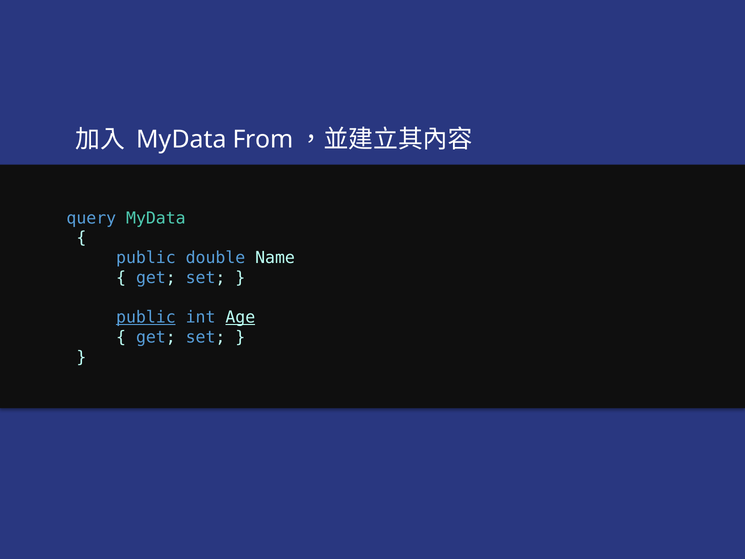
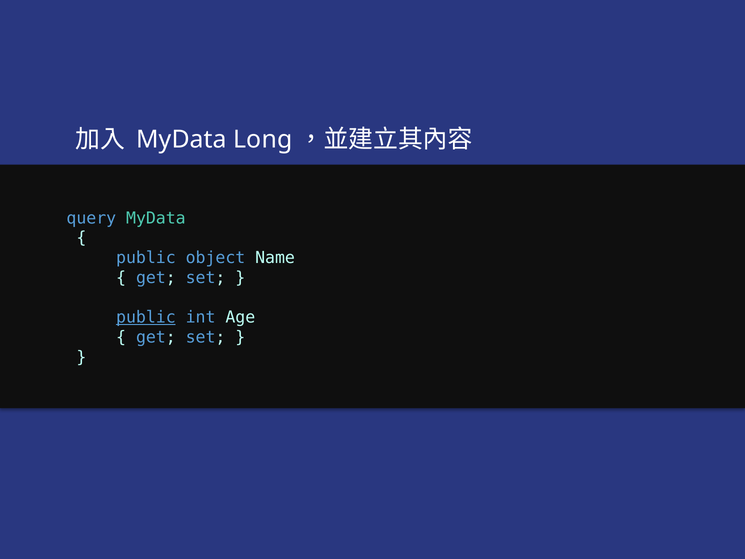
From: From -> Long
double: double -> object
Age underline: present -> none
